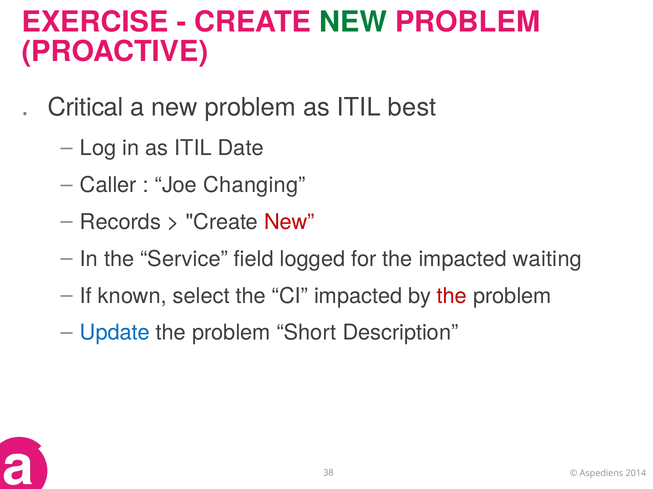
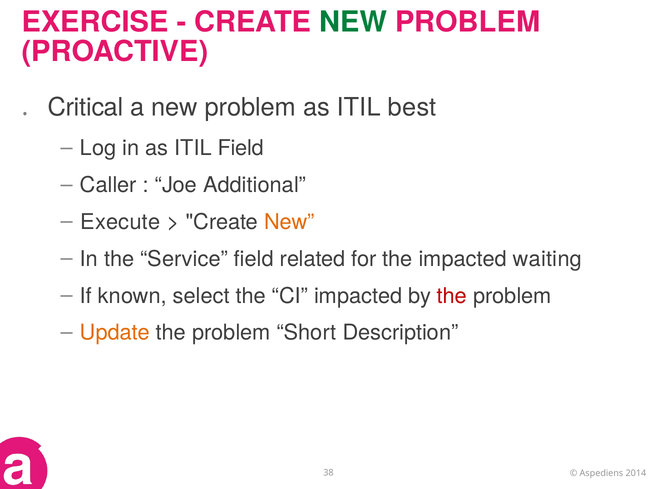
ITIL Date: Date -> Field
Changing: Changing -> Additional
Records: Records -> Execute
New at (289, 222) colour: red -> orange
logged: logged -> related
Update colour: blue -> orange
